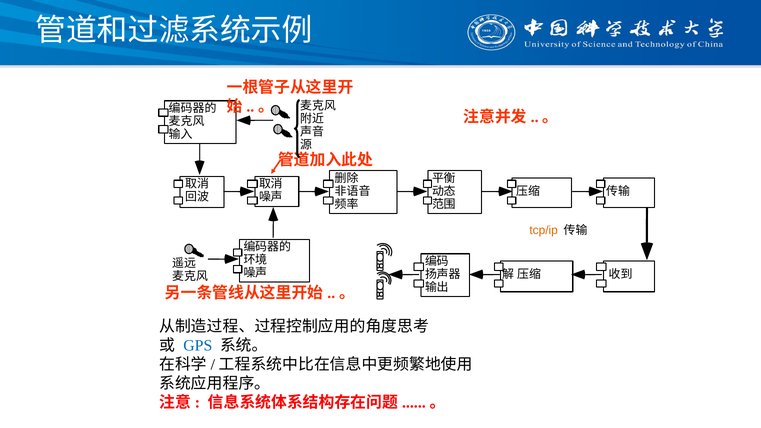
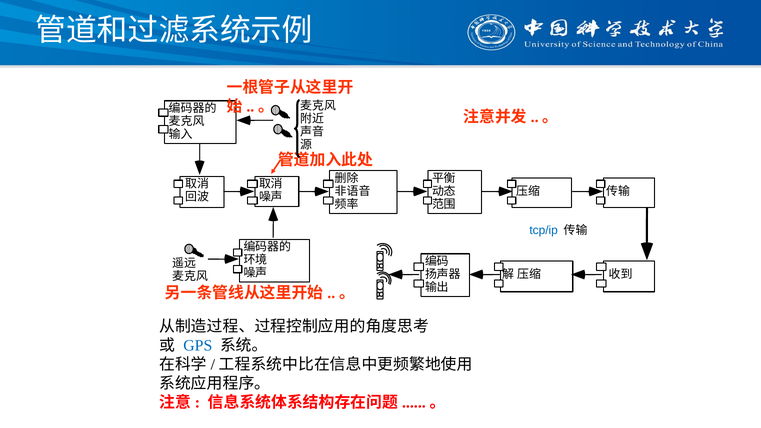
tcp/ip colour: orange -> blue
